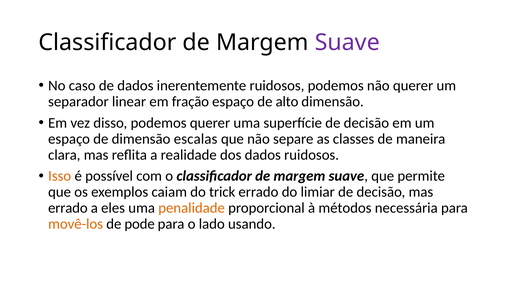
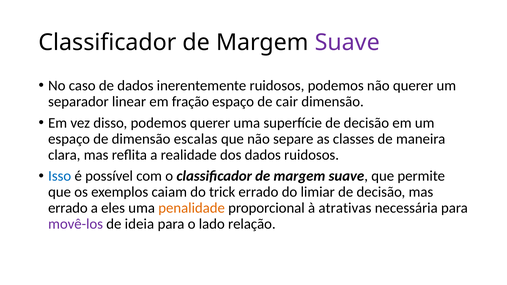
alto: alto -> cair
Isso colour: orange -> blue
métodos: métodos -> atrativas
movê-los colour: orange -> purple
pode: pode -> ideia
usando: usando -> relação
